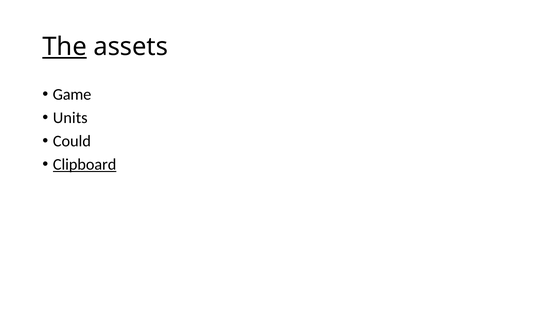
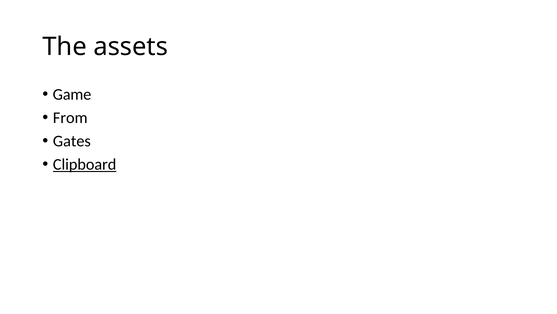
The underline: present -> none
Units: Units -> From
Could: Could -> Gates
